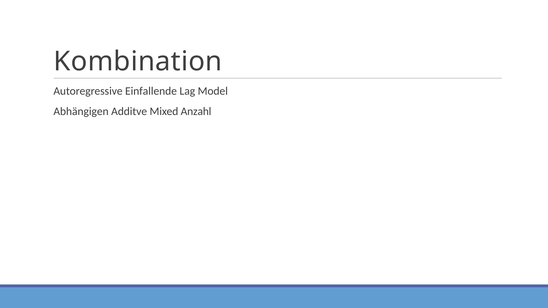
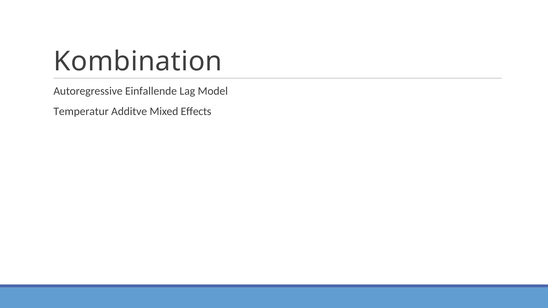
Abhängigen: Abhängigen -> Temperatur
Anzahl: Anzahl -> Effects
